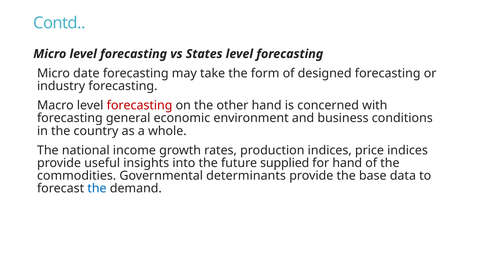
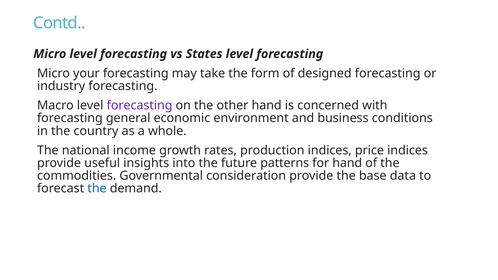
date: date -> your
forecasting at (140, 106) colour: red -> purple
supplied: supplied -> patterns
determinants: determinants -> consideration
